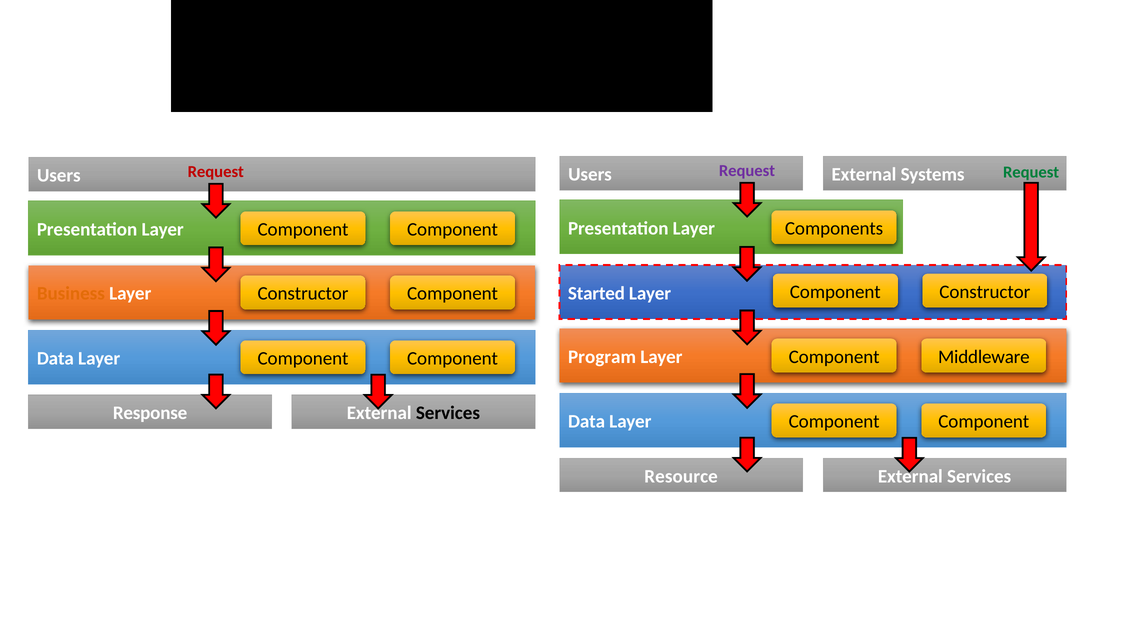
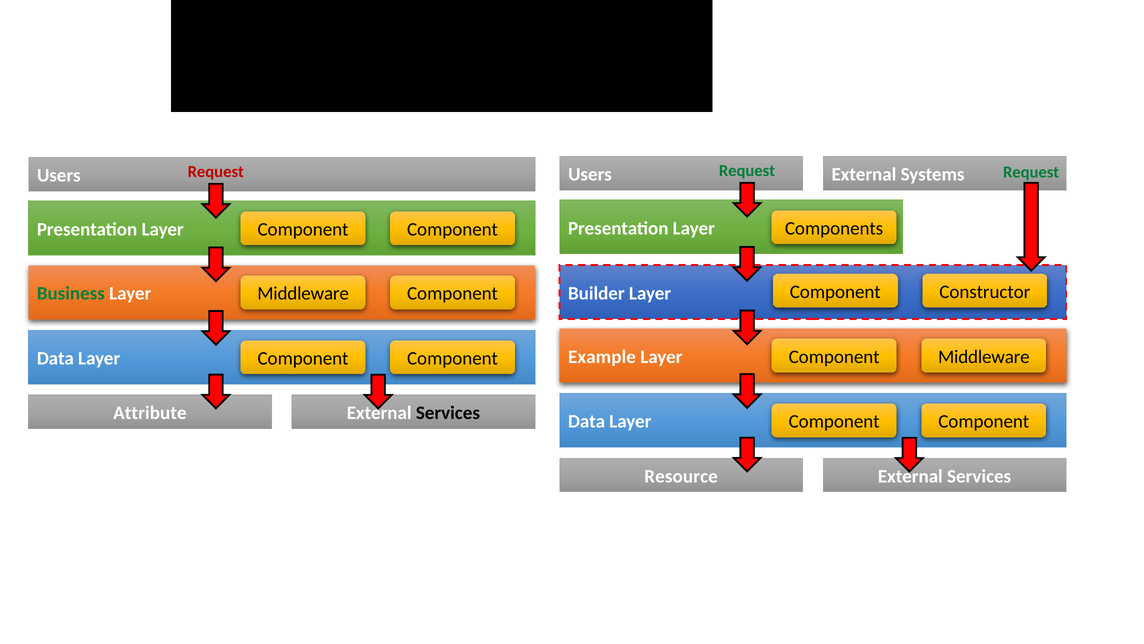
Request at (747, 171) colour: purple -> green
Started: Started -> Builder
Business colour: orange -> green
Constructor at (303, 293): Constructor -> Middleware
Program: Program -> Example
Response: Response -> Attribute
